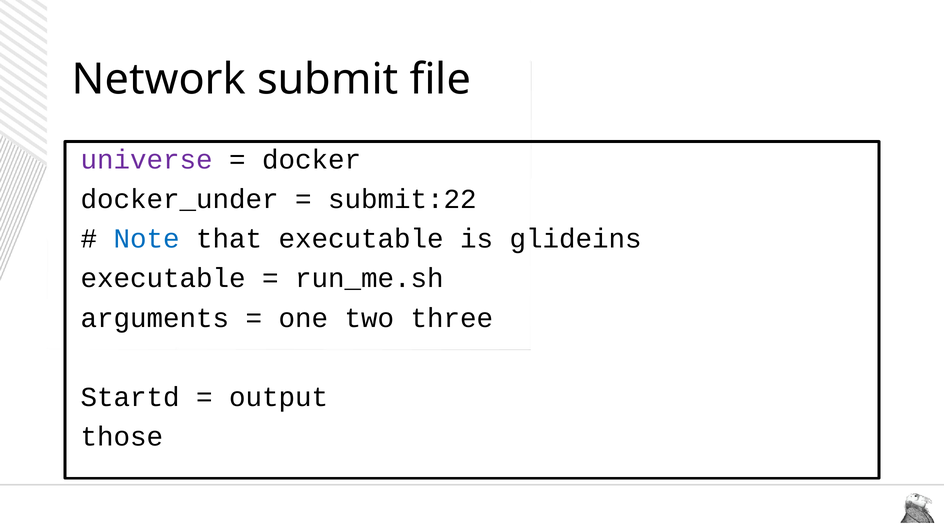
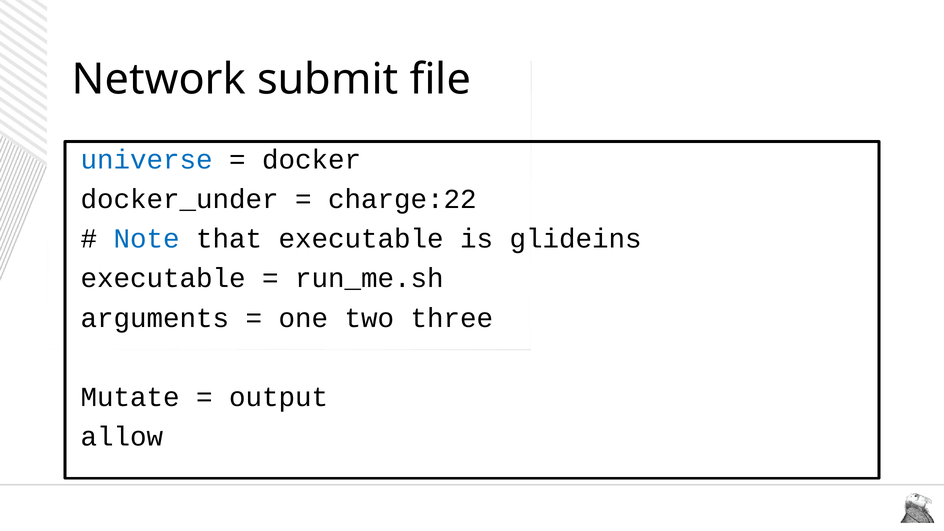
universe colour: purple -> blue
submit:22: submit:22 -> charge:22
Startd: Startd -> Mutate
those: those -> allow
